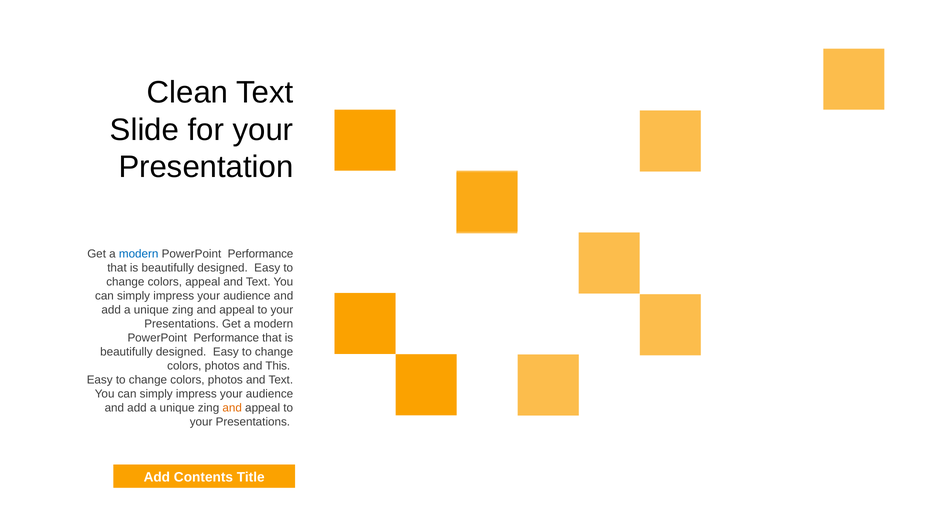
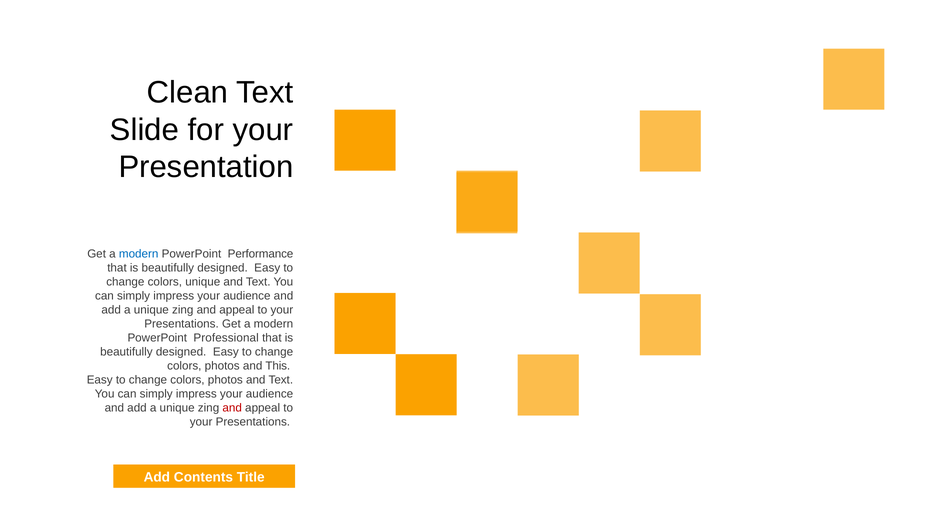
colors appeal: appeal -> unique
Performance at (226, 338): Performance -> Professional
and at (232, 408) colour: orange -> red
